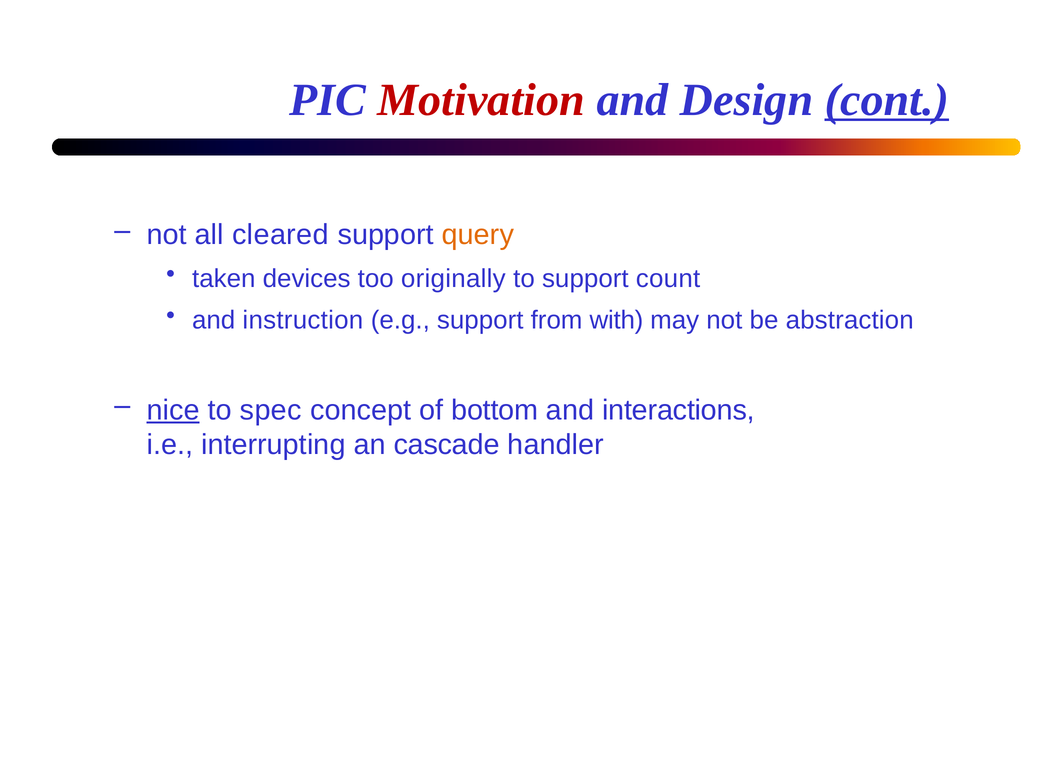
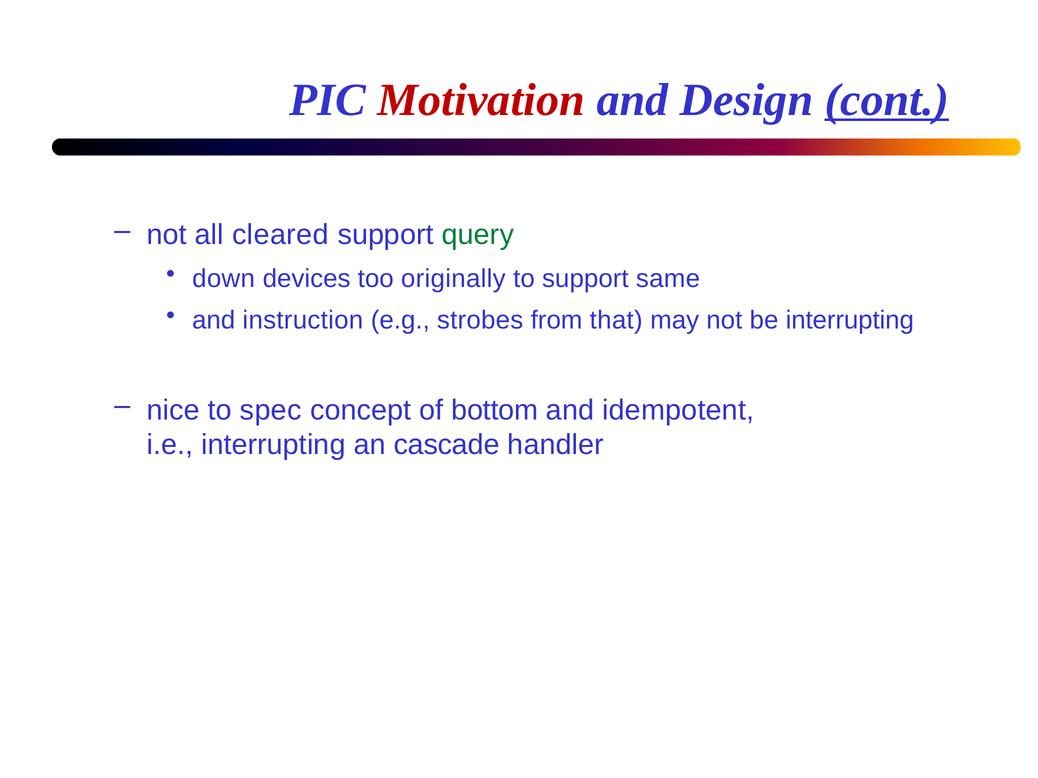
query colour: orange -> green
taken: taken -> down
count: count -> same
e.g support: support -> strobes
with: with -> that
be abstraction: abstraction -> interrupting
nice underline: present -> none
interactions: interactions -> idempotent
